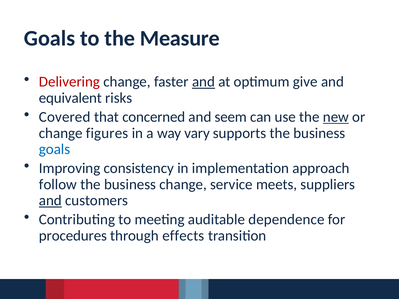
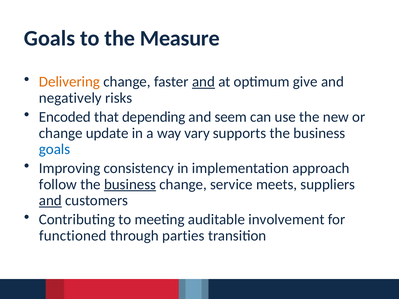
Delivering colour: red -> orange
equivalent: equivalent -> negatively
Covered: Covered -> Encoded
concerned: concerned -> depending
new underline: present -> none
figures: figures -> update
business at (130, 185) underline: none -> present
dependence: dependence -> involvement
procedures: procedures -> functioned
effects: effects -> parties
